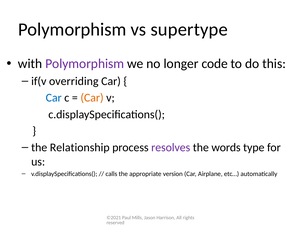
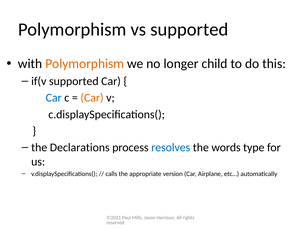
vs supertype: supertype -> supported
Polymorphism at (85, 64) colour: purple -> orange
code: code -> child
if(v overriding: overriding -> supported
Relationship: Relationship -> Declarations
resolves colour: purple -> blue
